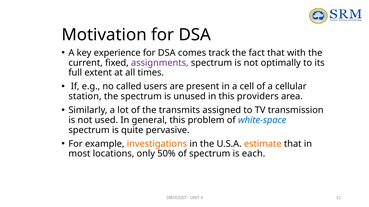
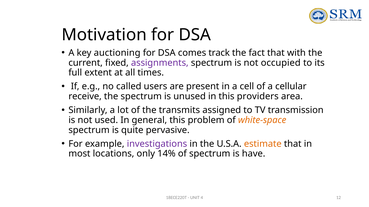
experience: experience -> auctioning
optimally: optimally -> occupied
station: station -> receive
white-space colour: blue -> orange
investigations colour: orange -> purple
50%: 50% -> 14%
each: each -> have
